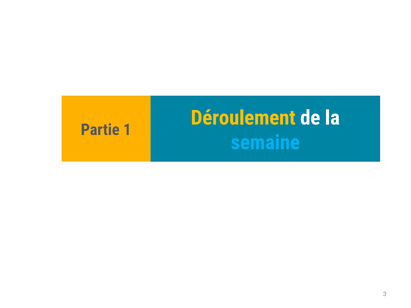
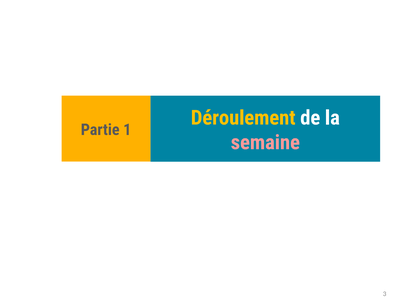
semaine colour: light blue -> pink
